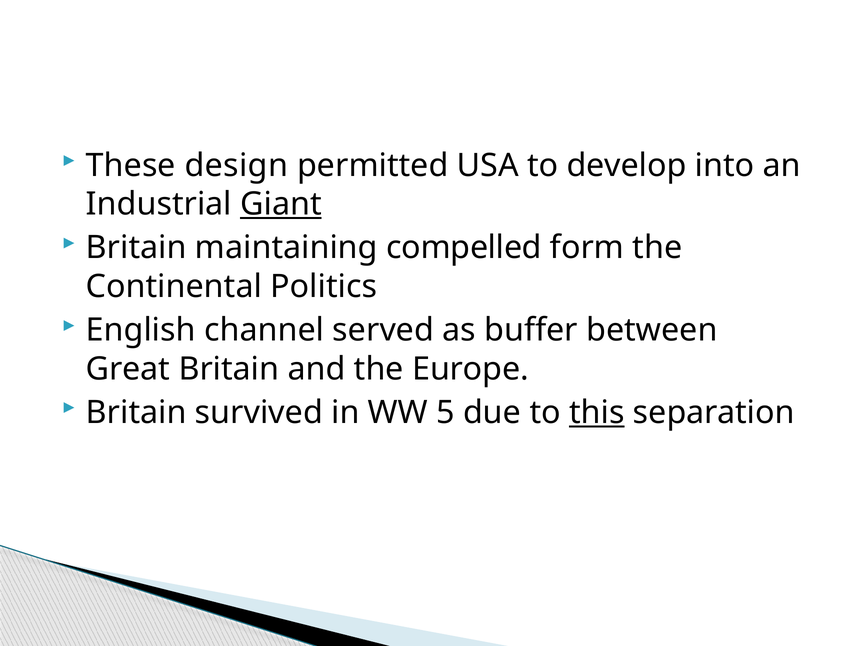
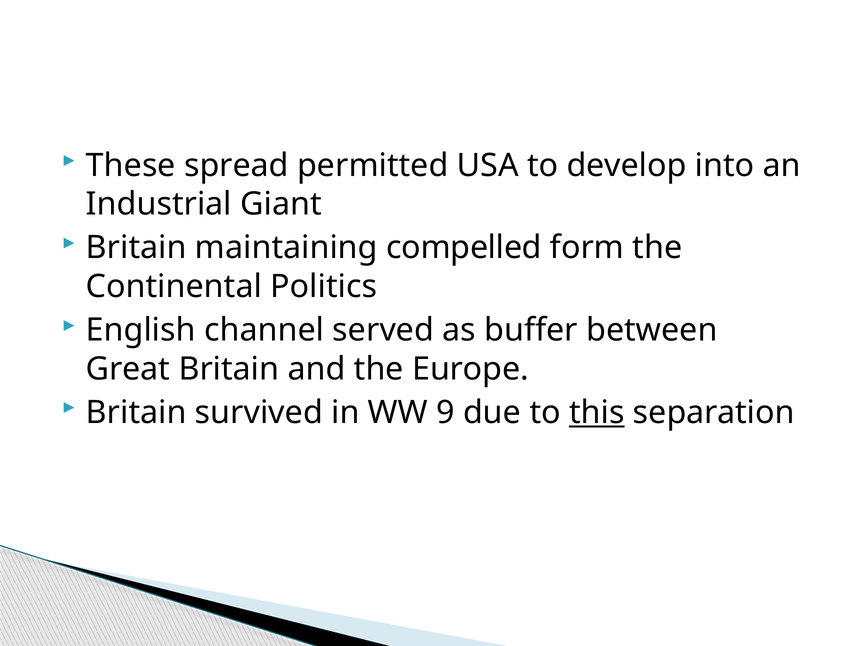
design: design -> spread
Giant underline: present -> none
5: 5 -> 9
